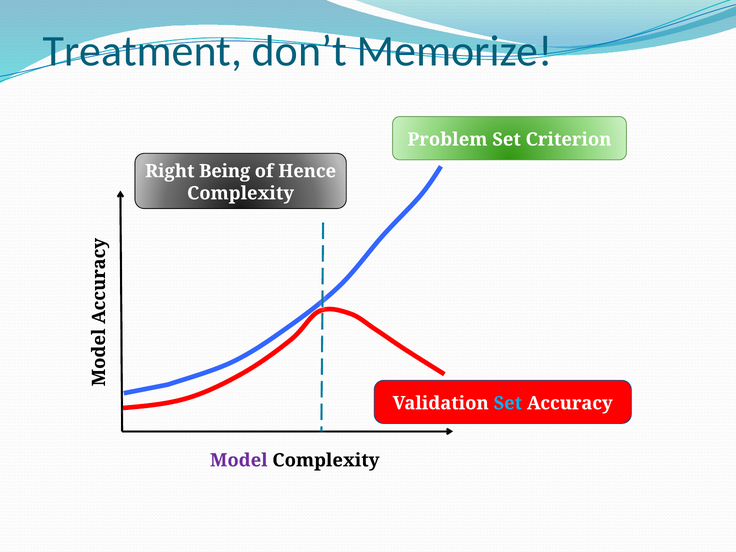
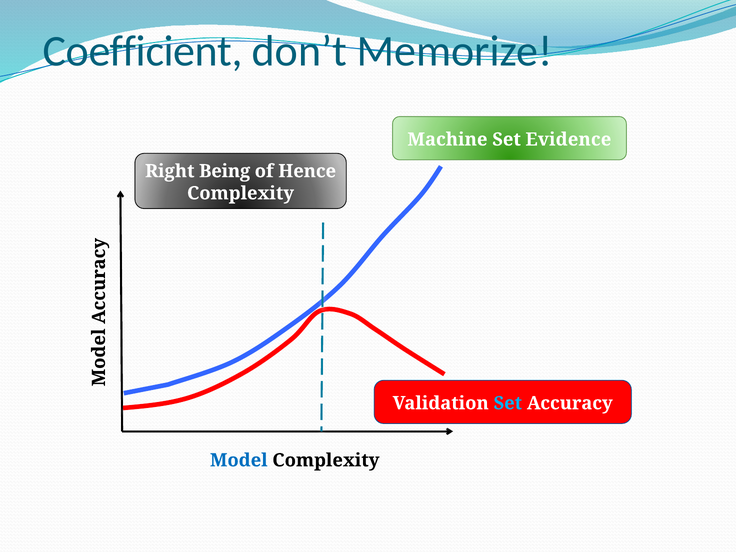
Treatment: Treatment -> Coefficient
Problem: Problem -> Machine
Criterion: Criterion -> Evidence
Model colour: purple -> blue
